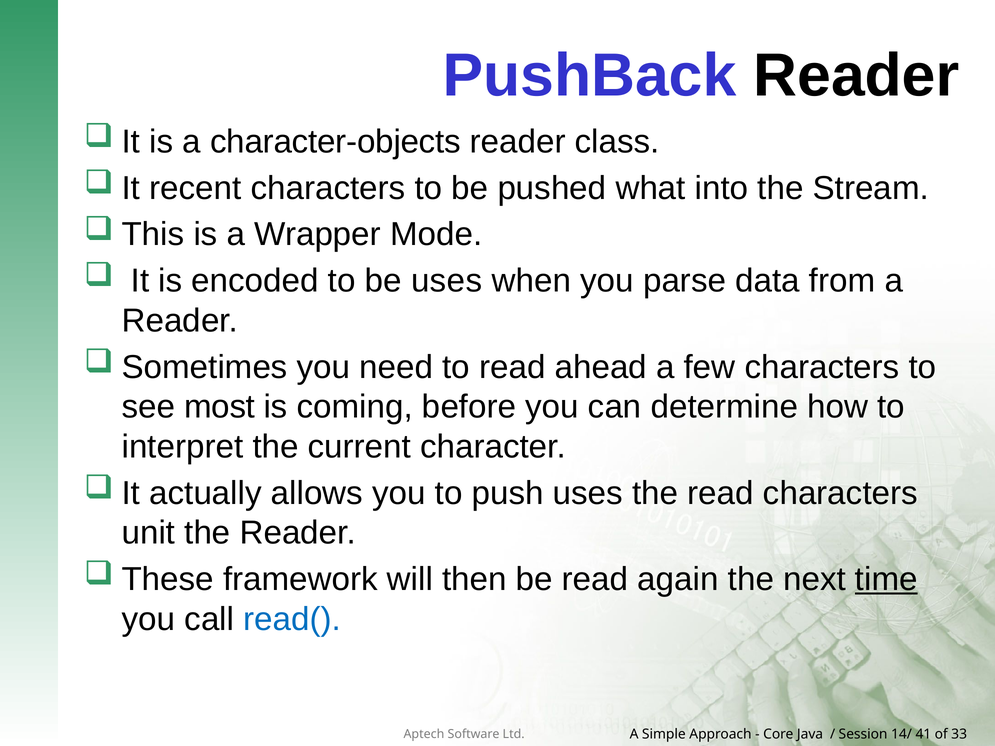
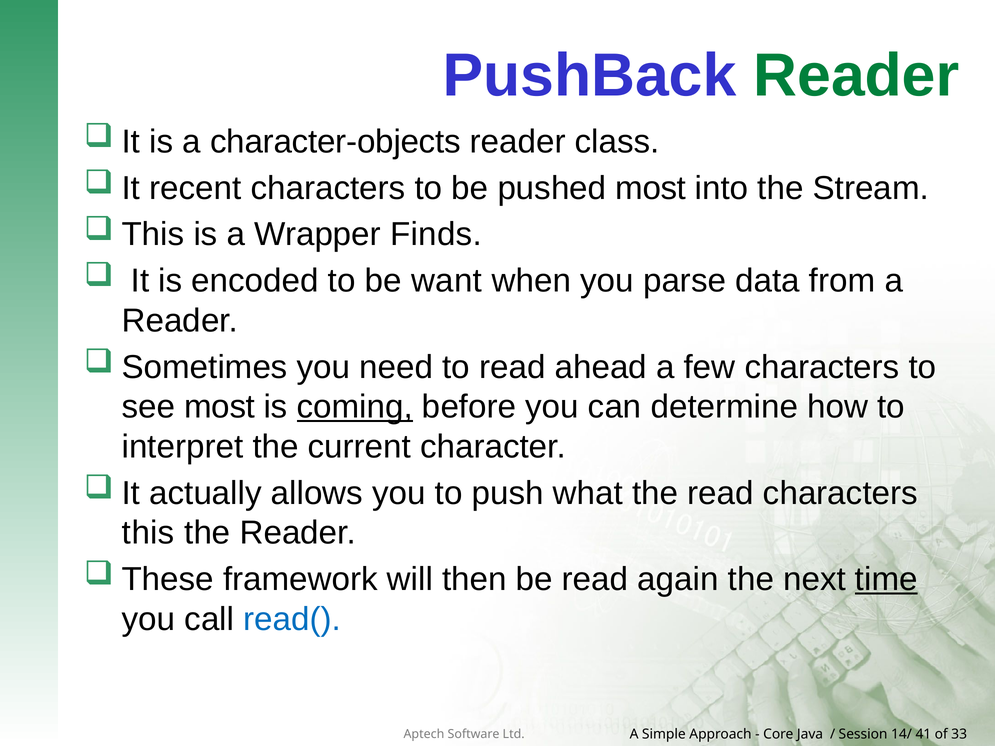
Reader at (856, 76) colour: black -> green
pushed what: what -> most
Mode: Mode -> Finds
be uses: uses -> want
coming underline: none -> present
push uses: uses -> what
unit: unit -> this
